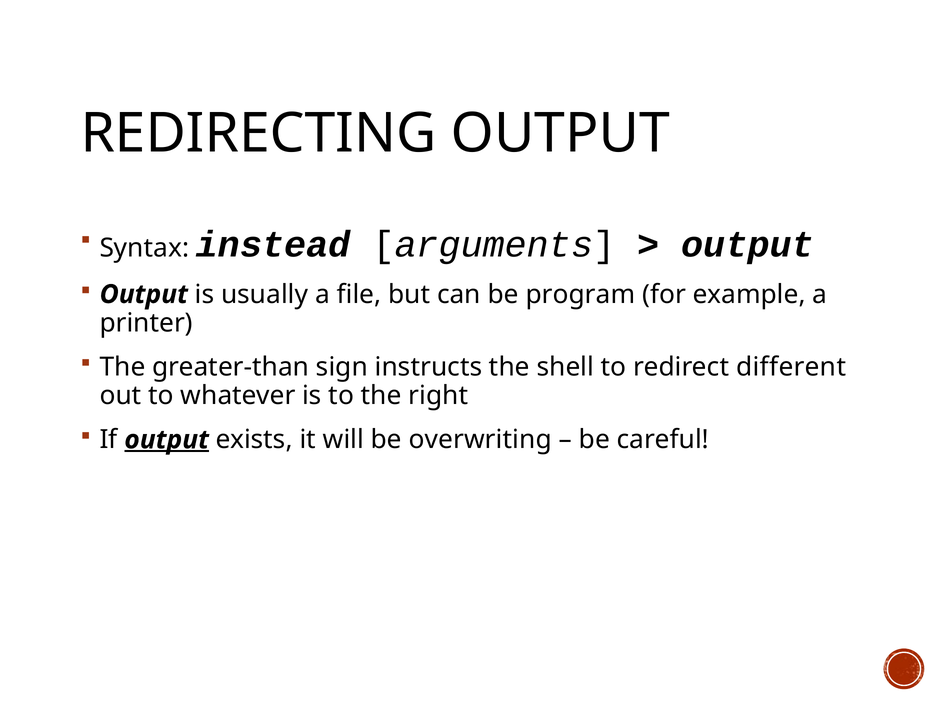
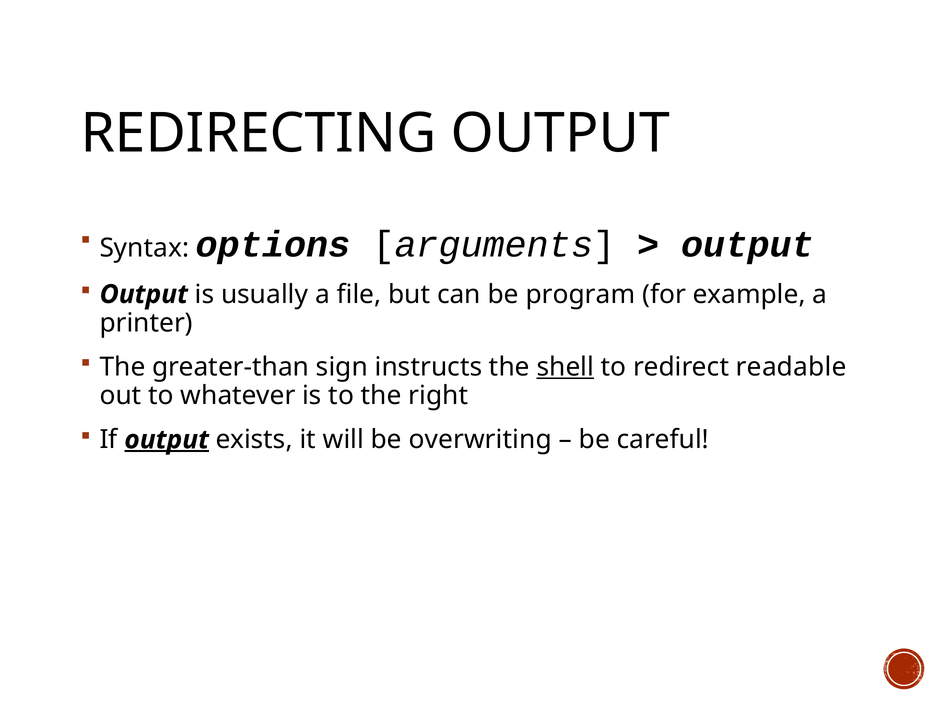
instead: instead -> options
shell underline: none -> present
different: different -> readable
